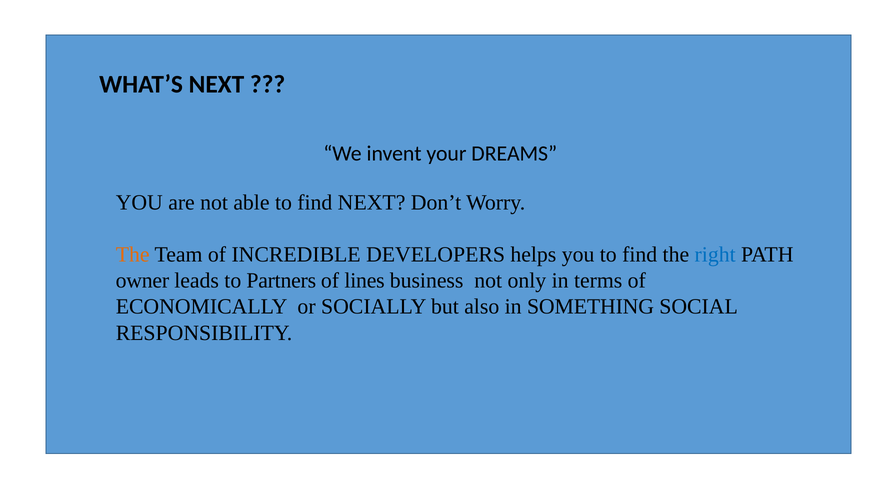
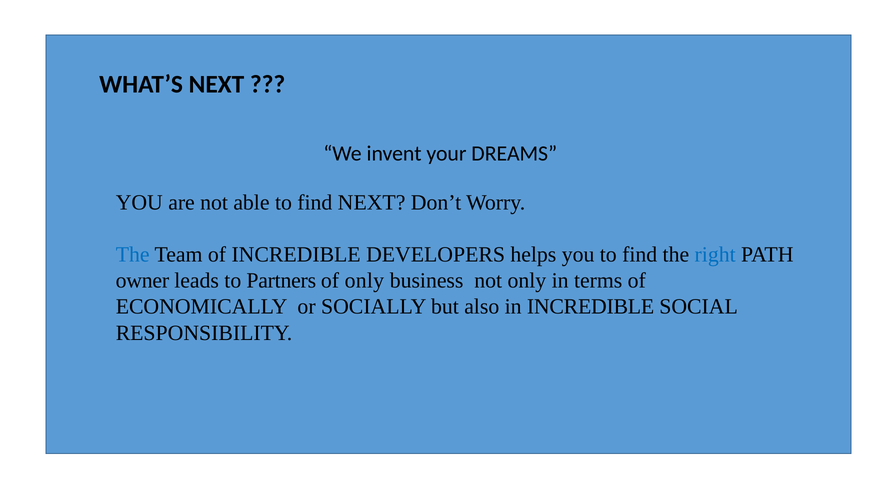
The at (133, 255) colour: orange -> blue
of lines: lines -> only
in SOMETHING: SOMETHING -> INCREDIBLE
